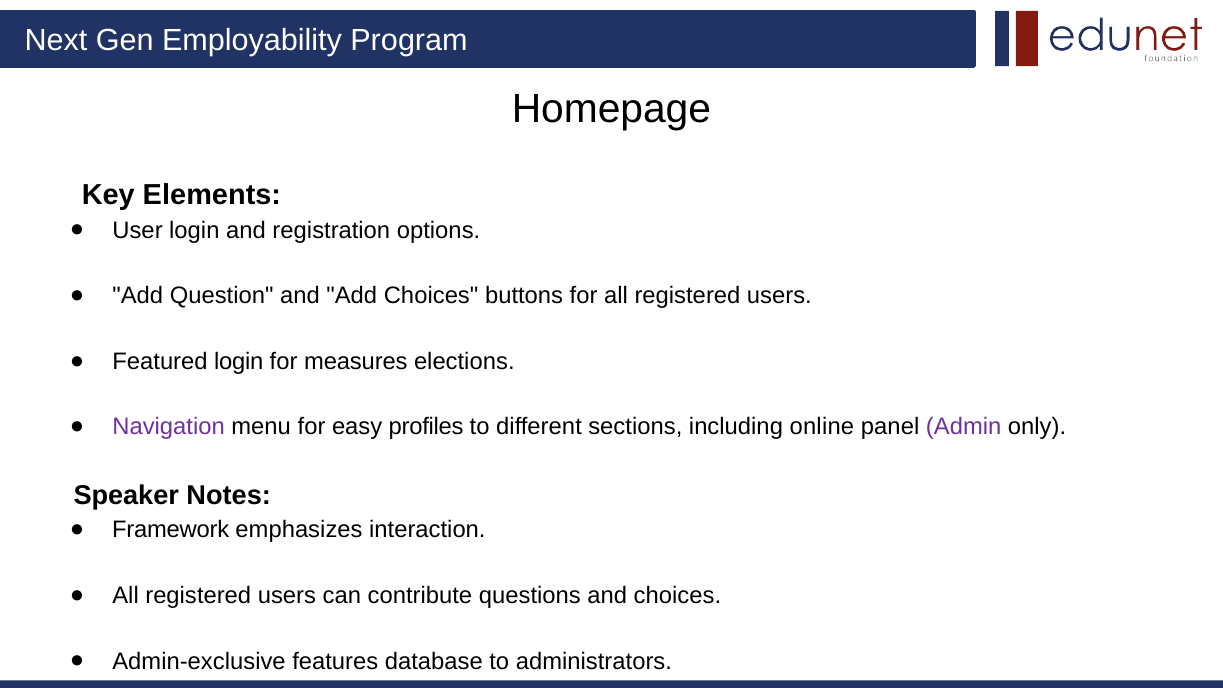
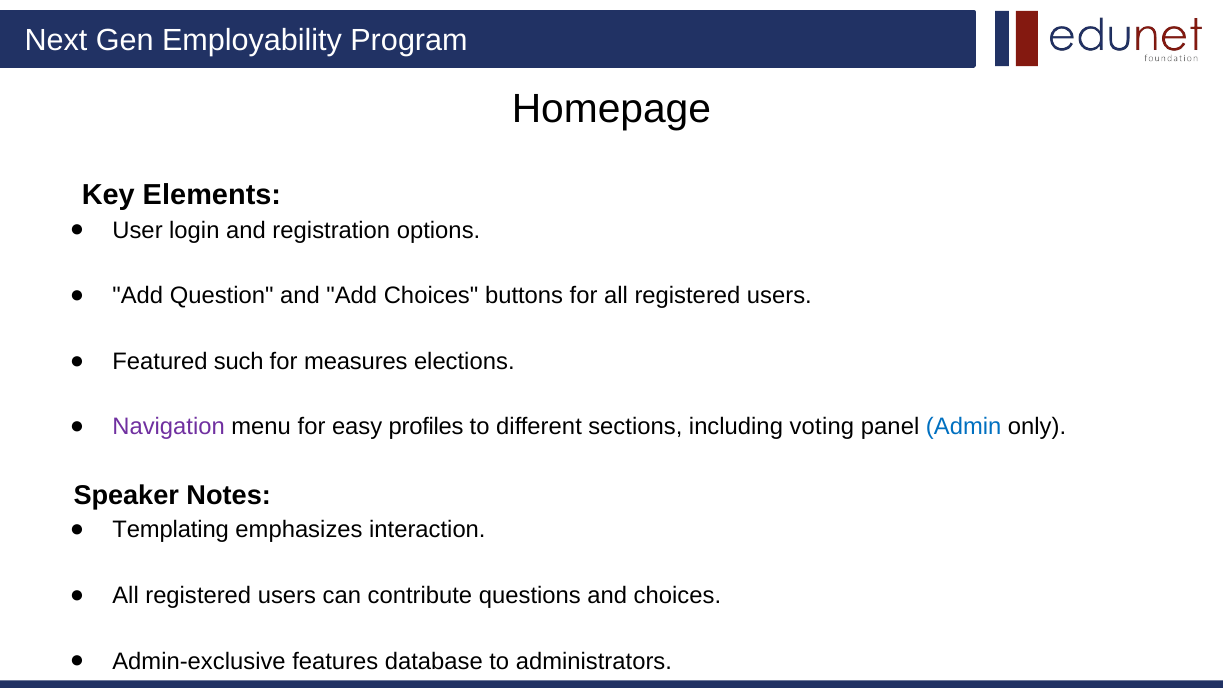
Featured login: login -> such
online: online -> voting
Admin colour: purple -> blue
Framework: Framework -> Templating
